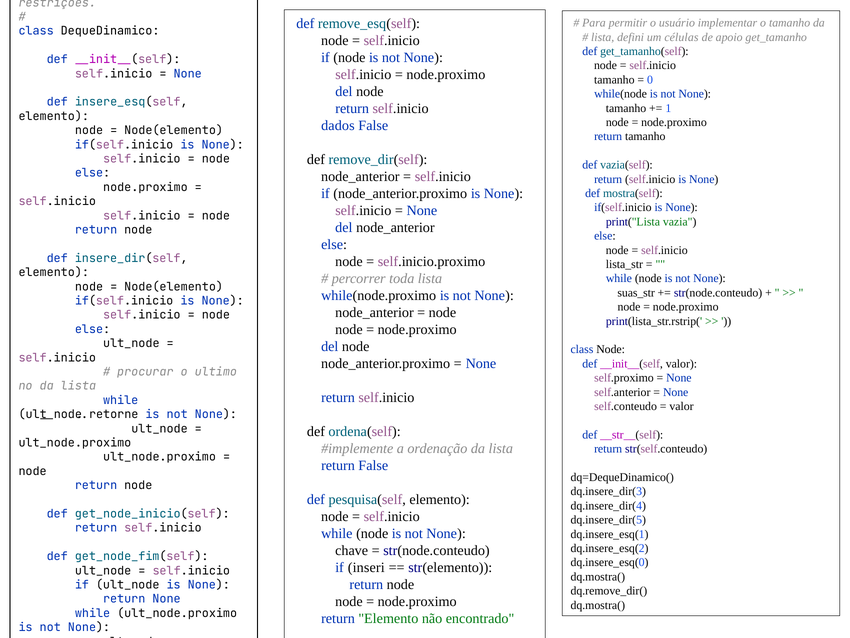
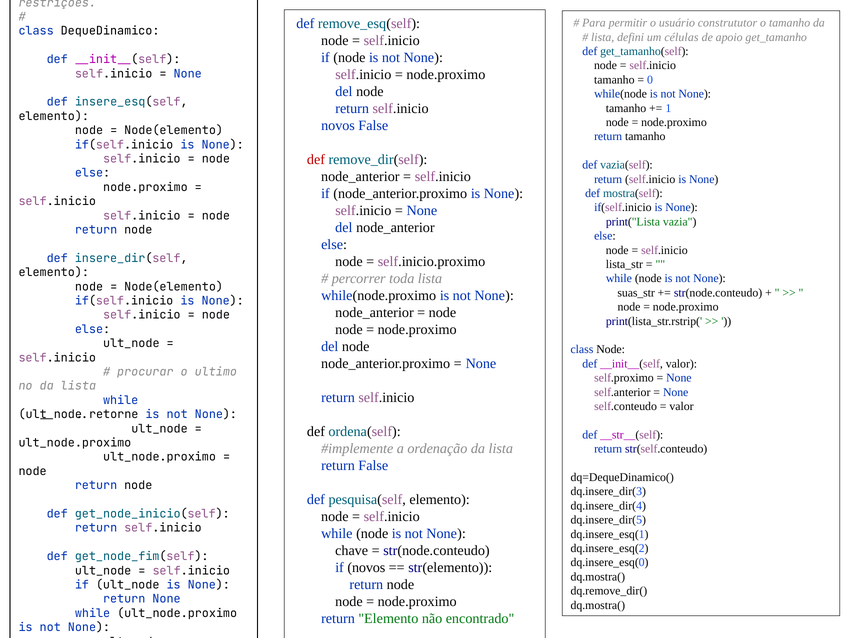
implementar: implementar -> constrututor
dados at (338, 125): dados -> novos
def at (316, 159) colour: black -> red
if inseri: inseri -> novos
